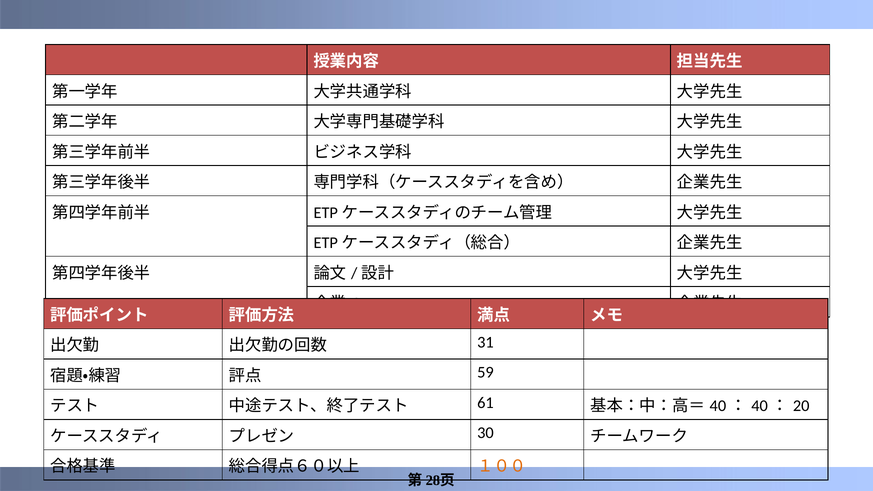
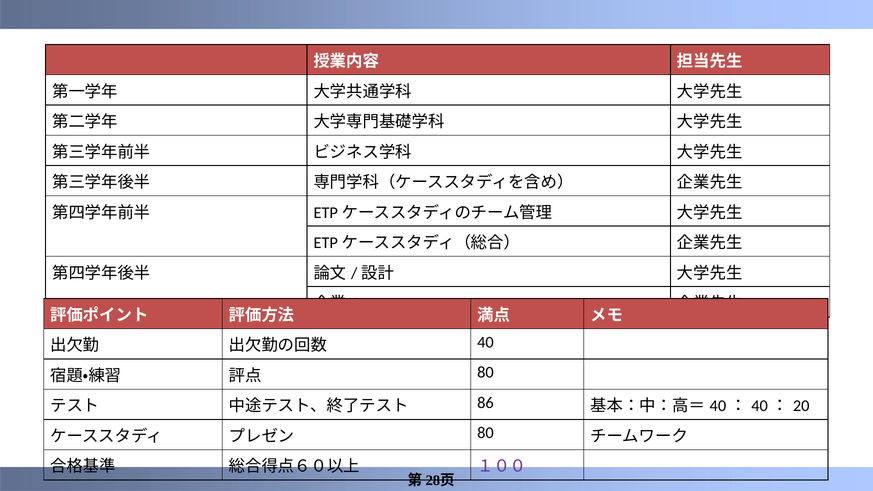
31: 31 -> 40
59 at (485, 372): 59 -> 80
61: 61 -> 86
30 at (485, 433): 30 -> 80
１００ colour: orange -> purple
